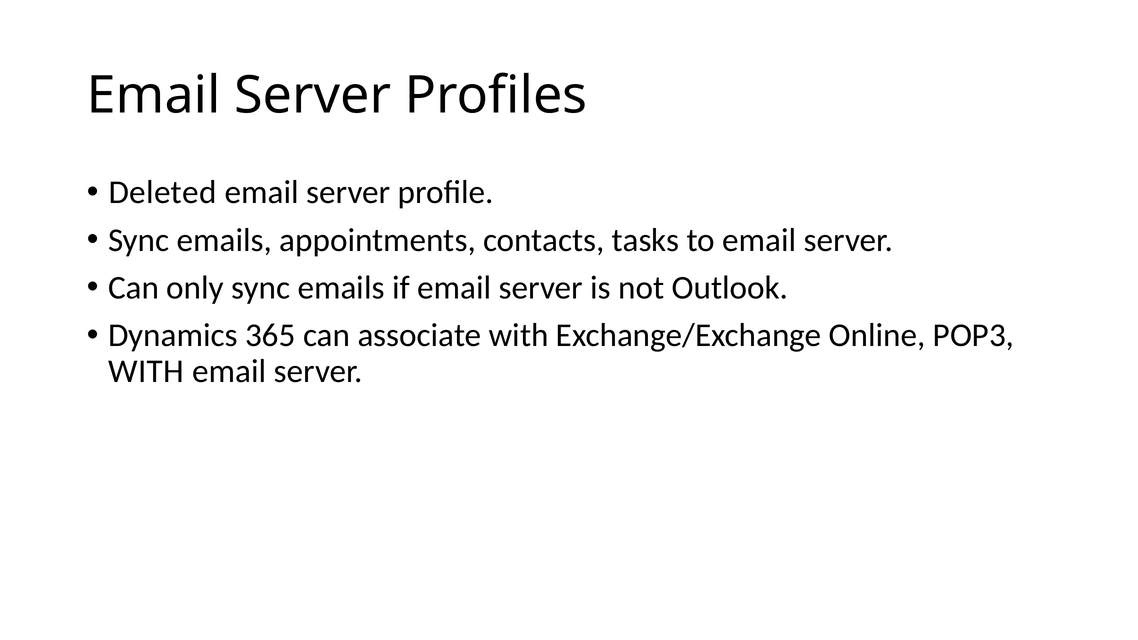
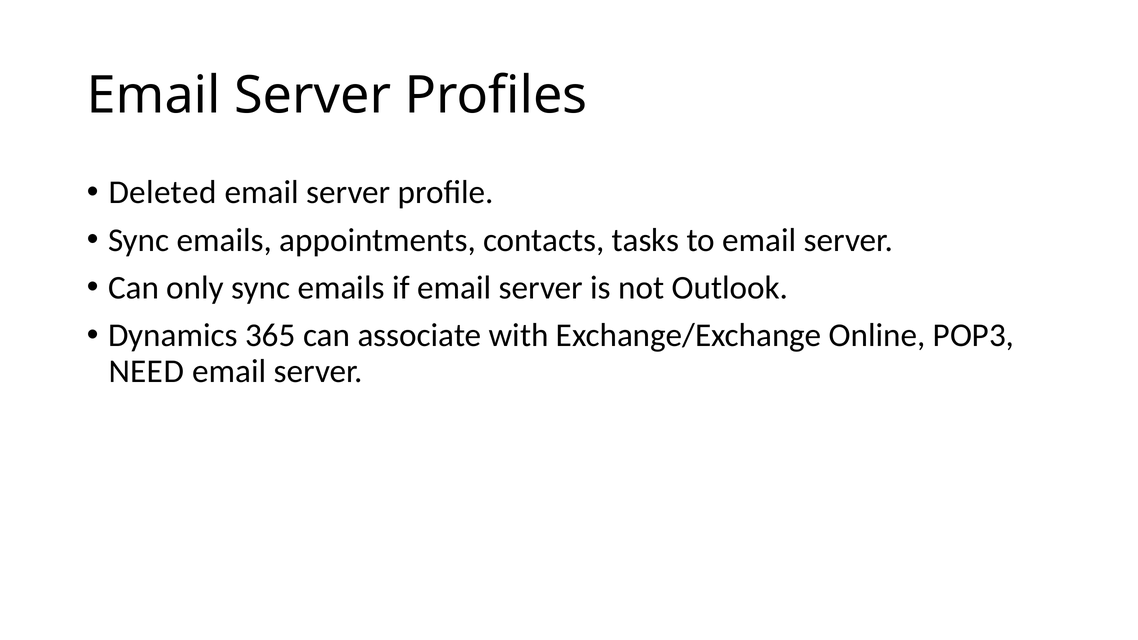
WITH at (146, 371): WITH -> NEED
